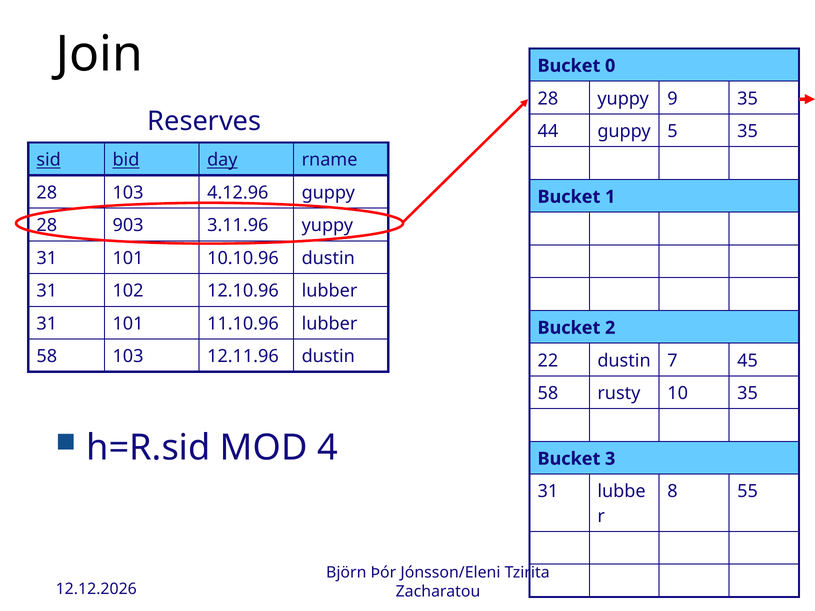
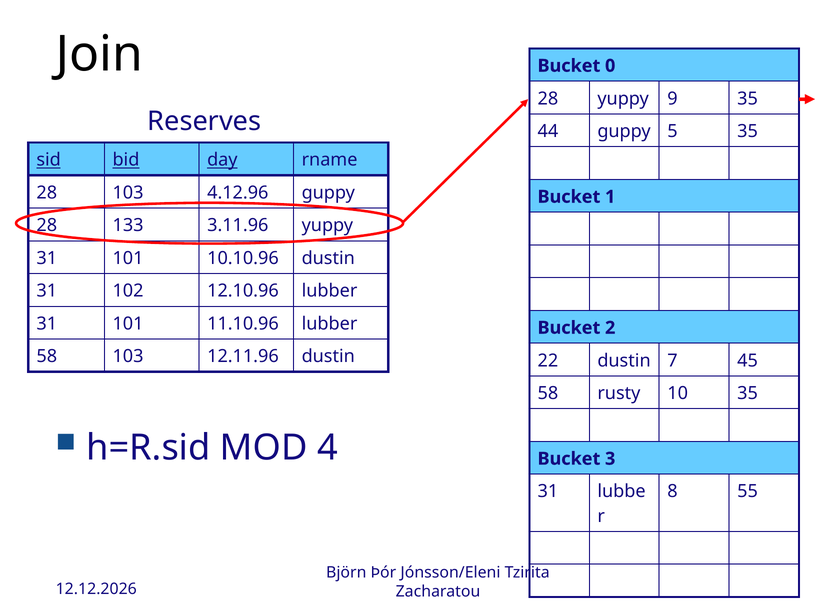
903: 903 -> 133
